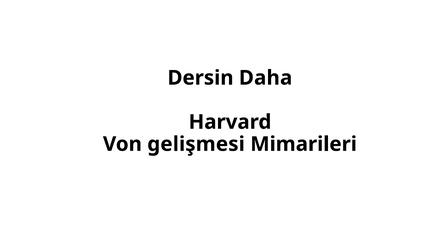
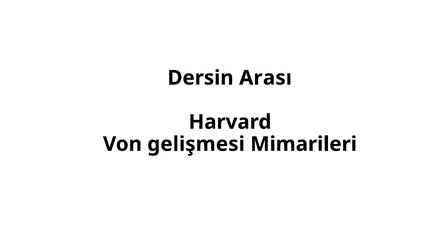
Daha: Daha -> Arası
